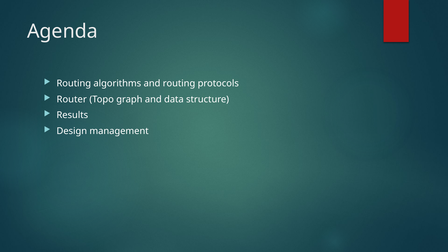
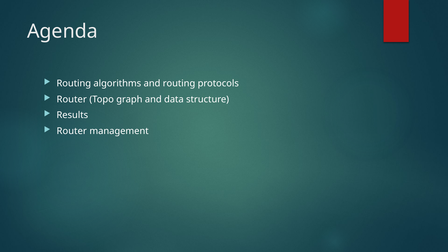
Design at (72, 131): Design -> Router
